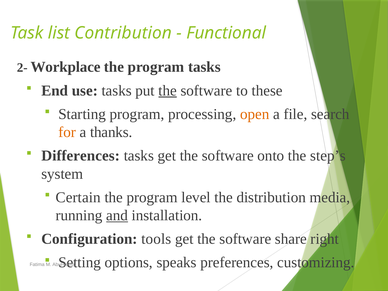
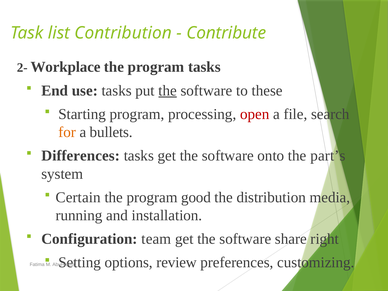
Functional: Functional -> Contribute
open colour: orange -> red
thanks: thanks -> bullets
step’s: step’s -> part’s
level: level -> good
and underline: present -> none
tools: tools -> team
speaks: speaks -> review
